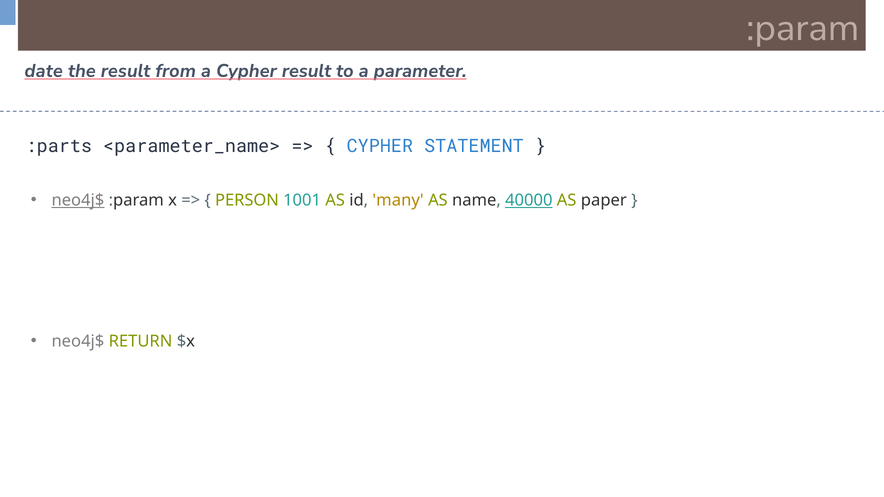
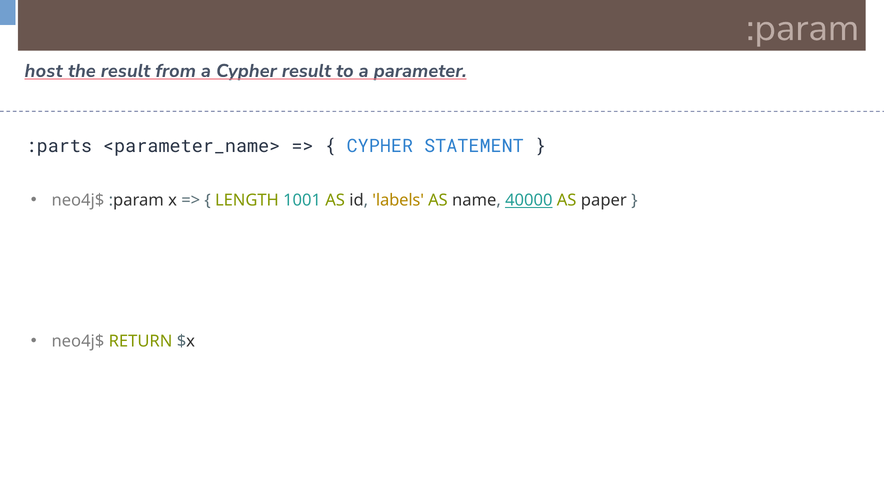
date: date -> host
neo4j$ at (78, 200) underline: present -> none
PERSON: PERSON -> LENGTH
many: many -> labels
